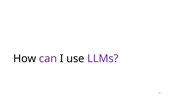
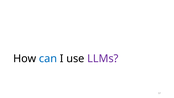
can colour: purple -> blue
